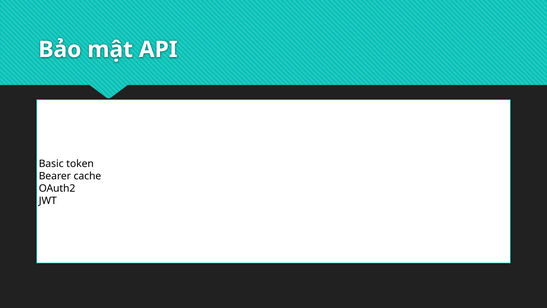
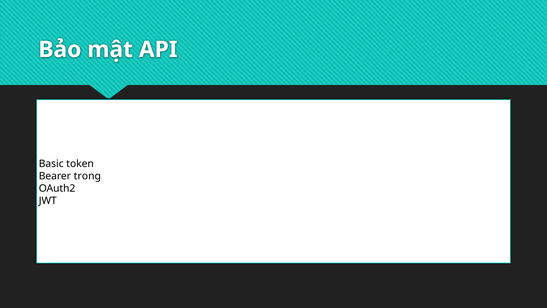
cache: cache -> trong
